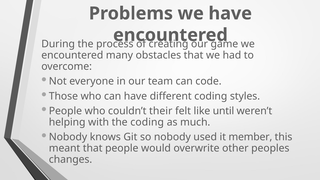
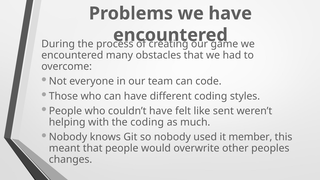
couldn’t their: their -> have
until: until -> sent
